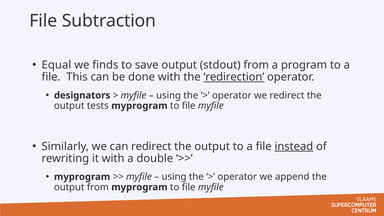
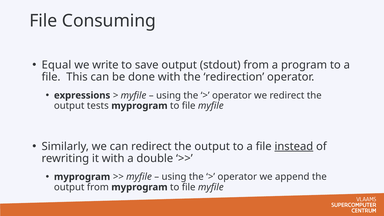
Subtraction: Subtraction -> Consuming
finds: finds -> write
redirection underline: present -> none
designators: designators -> expressions
